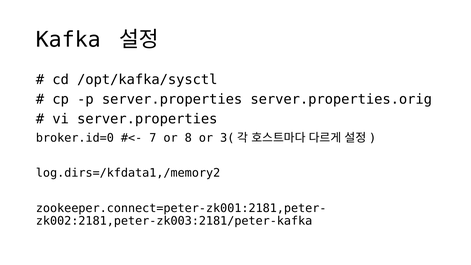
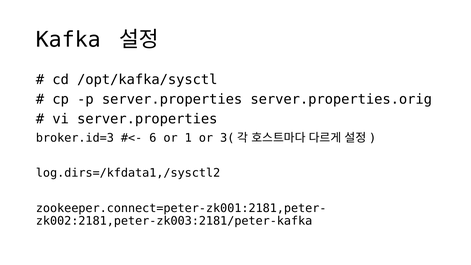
broker.id=0: broker.id=0 -> broker.id=3
7: 7 -> 6
8: 8 -> 1
log.dirs=/kfdata1,/memory2: log.dirs=/kfdata1,/memory2 -> log.dirs=/kfdata1,/sysctl2
